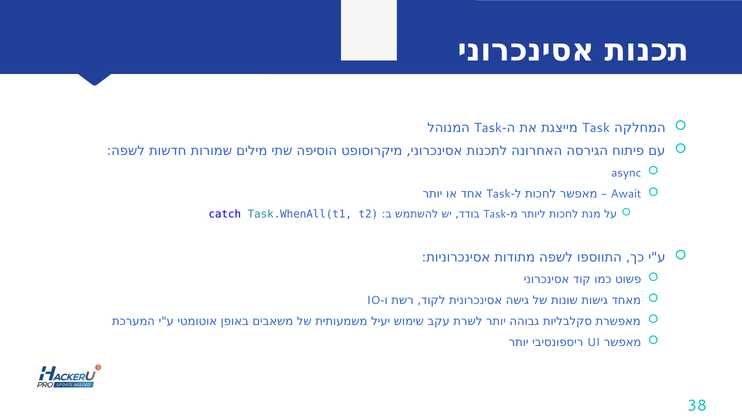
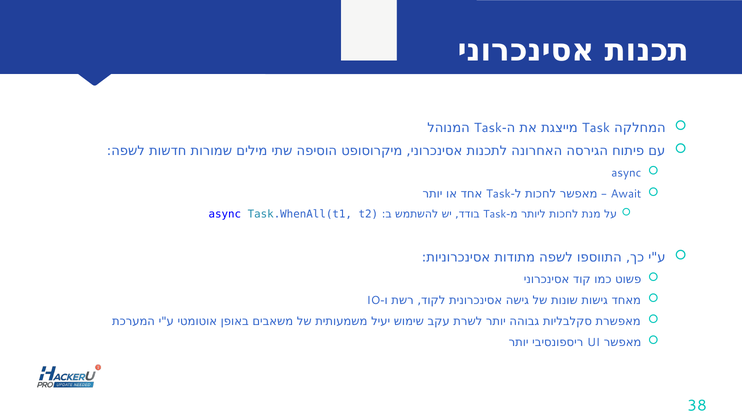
catch at (225, 214): catch -> async
